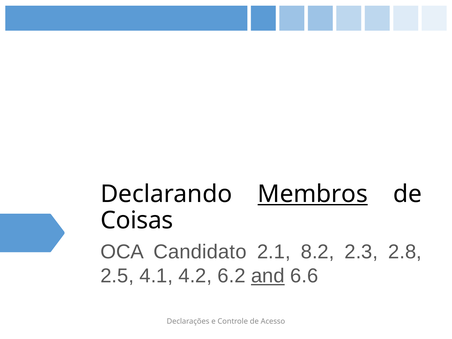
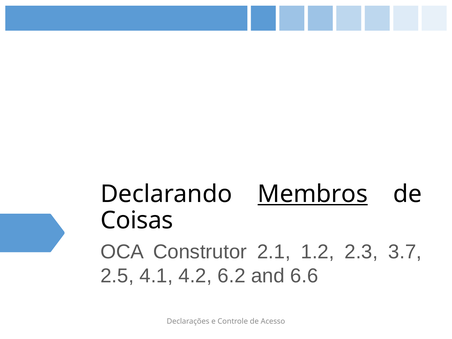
Candidato: Candidato -> Construtor
8.2: 8.2 -> 1.2
2.8: 2.8 -> 3.7
and underline: present -> none
